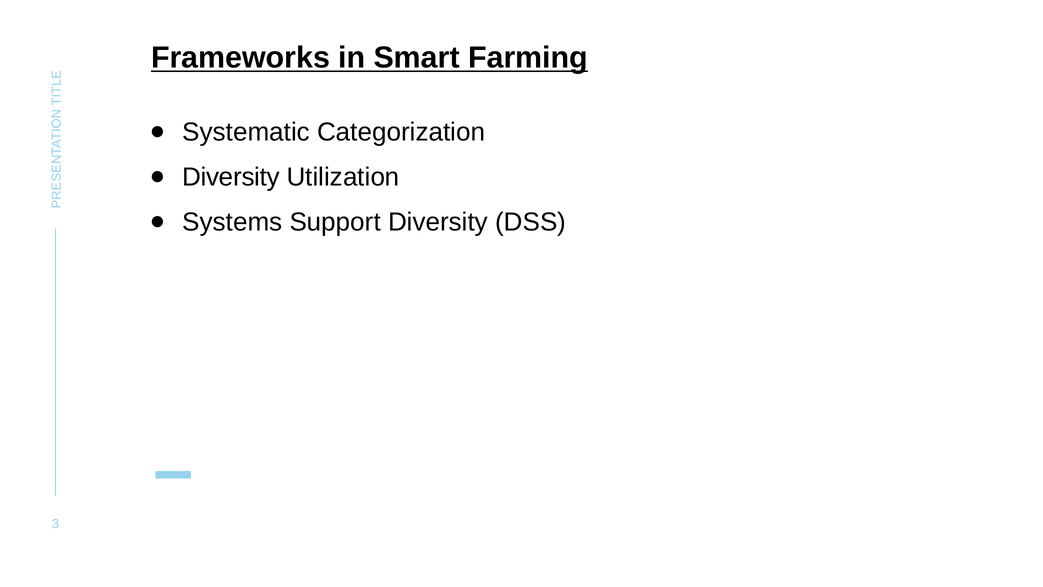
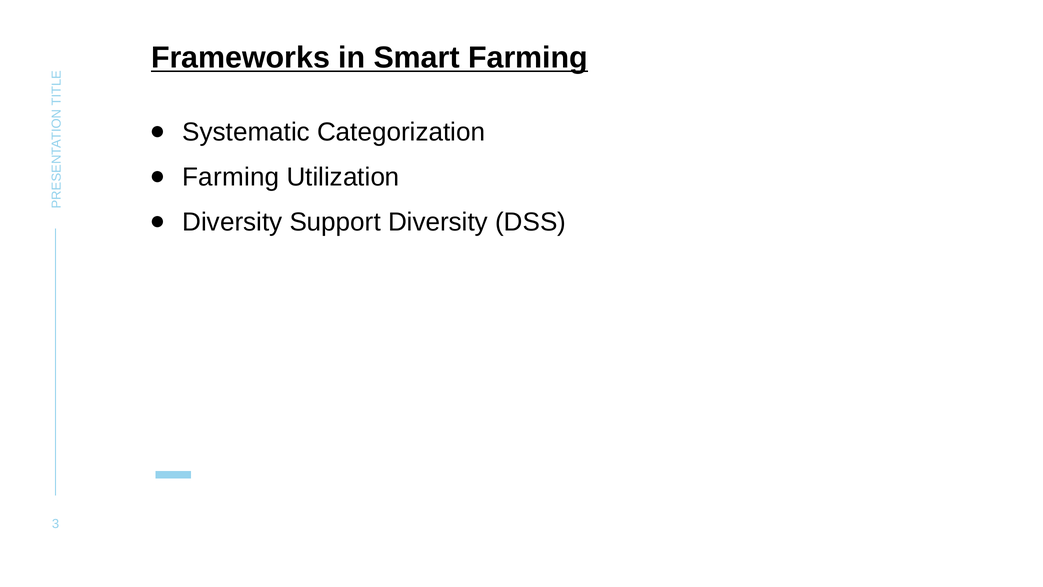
Diversity at (231, 177): Diversity -> Farming
Systems at (232, 222): Systems -> Diversity
